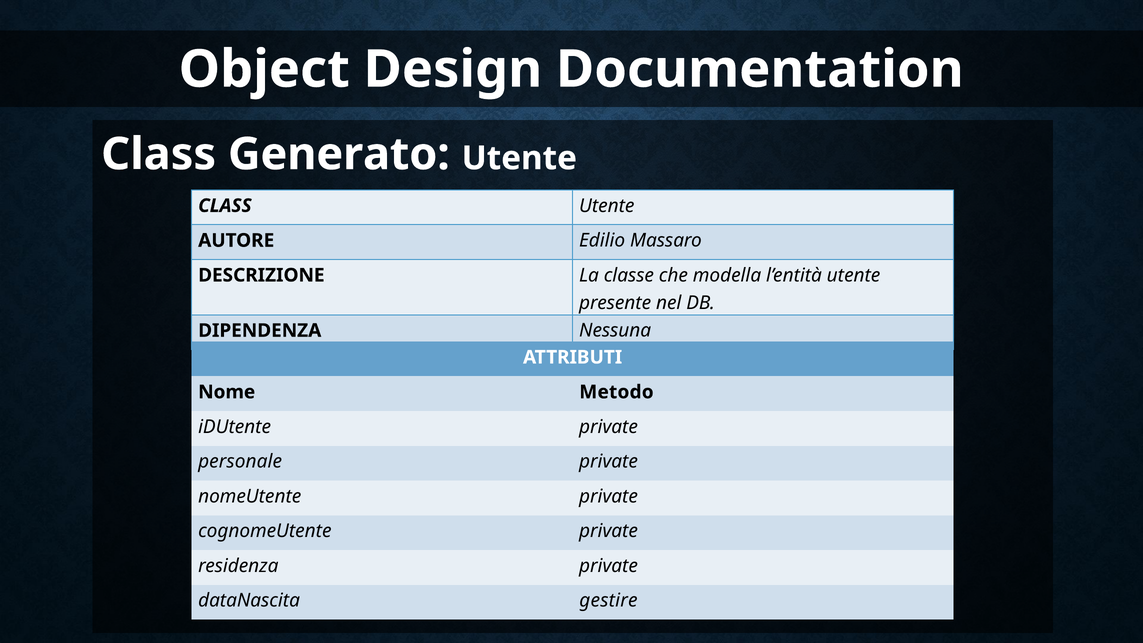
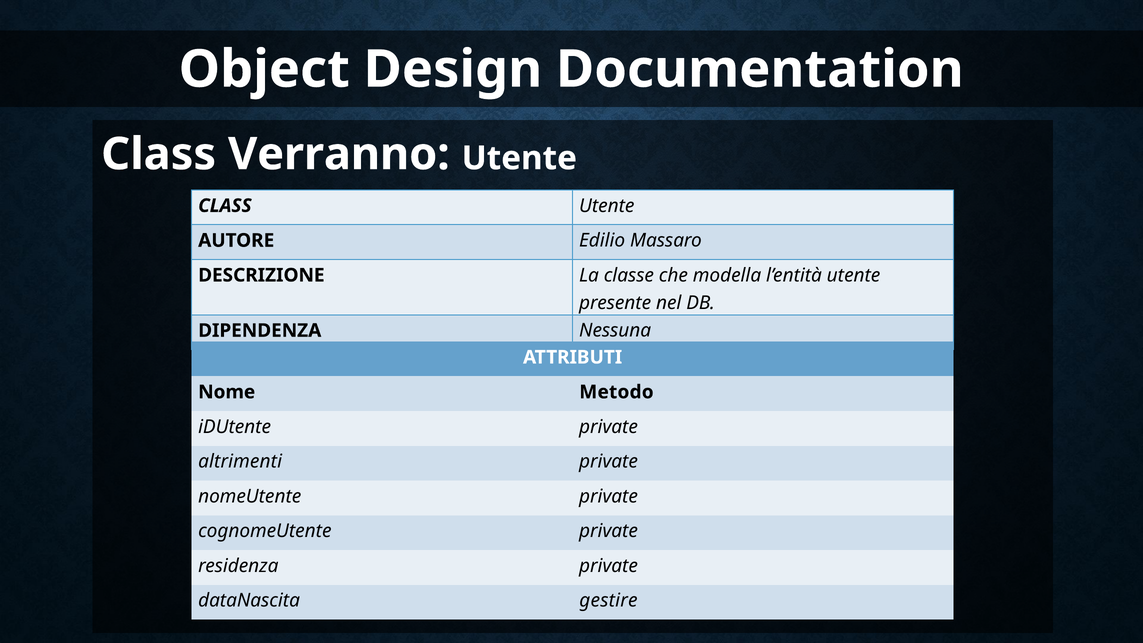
Generato: Generato -> Verranno
personale: personale -> altrimenti
